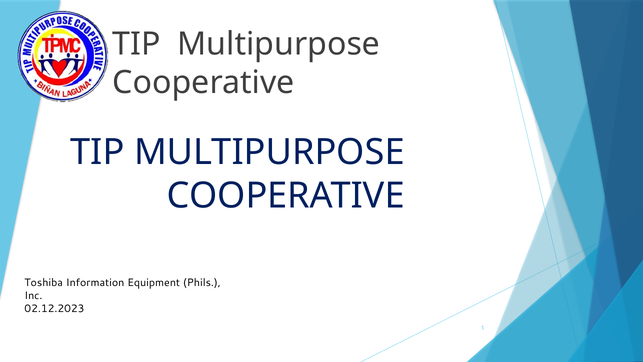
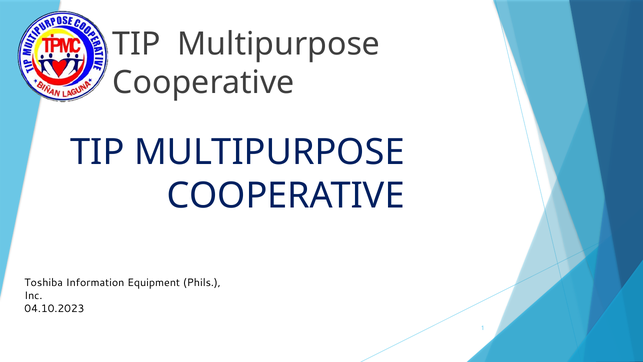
02.12.2023: 02.12.2023 -> 04.10.2023
